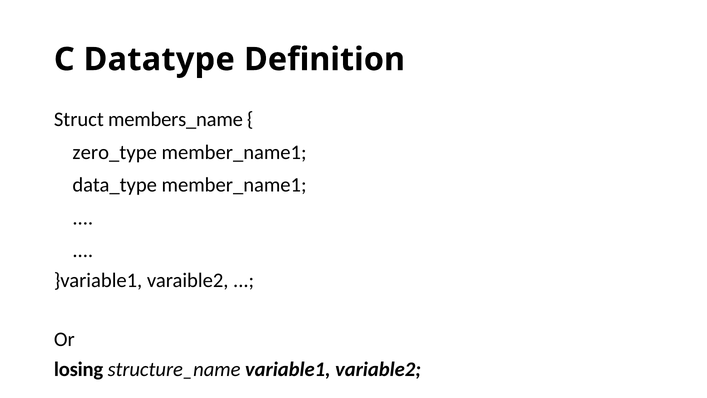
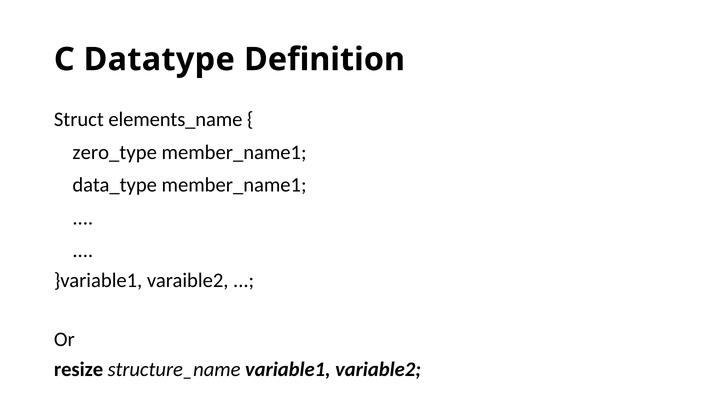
members_name: members_name -> elements_name
losing: losing -> resize
